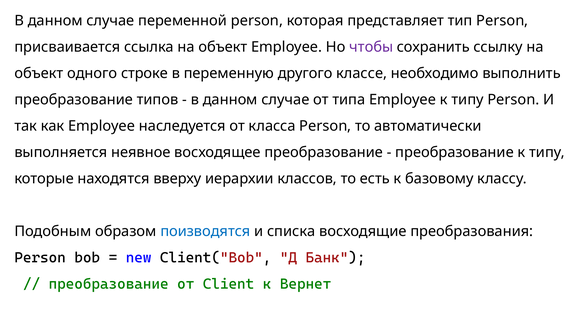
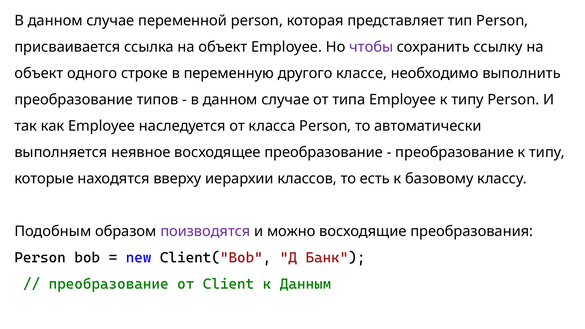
поизводятся colour: blue -> purple
списка: списка -> можно
Вернет: Вернет -> Данным
